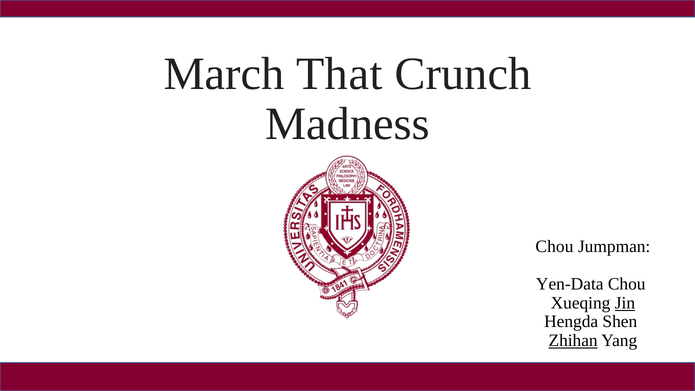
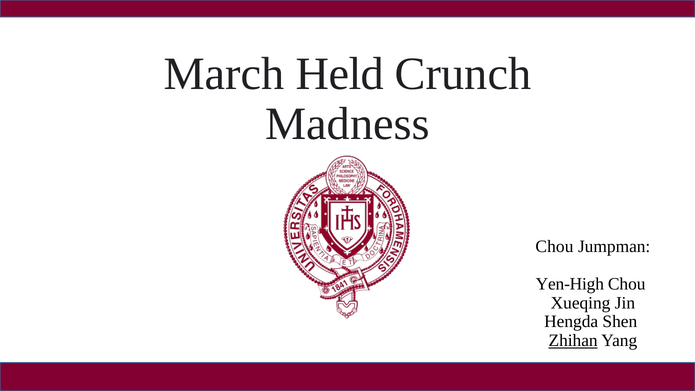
That: That -> Held
Yen-Data: Yen-Data -> Yen-High
Jin underline: present -> none
